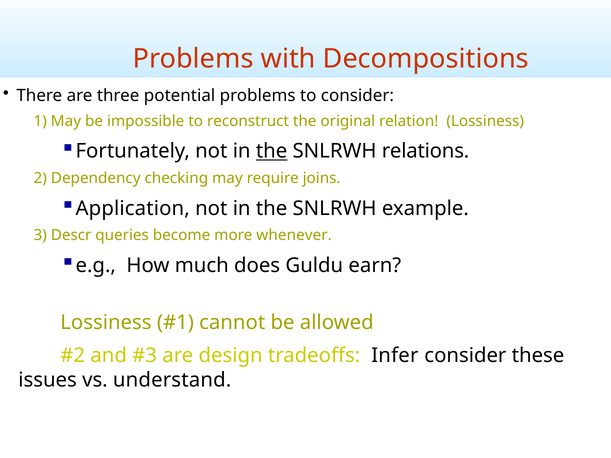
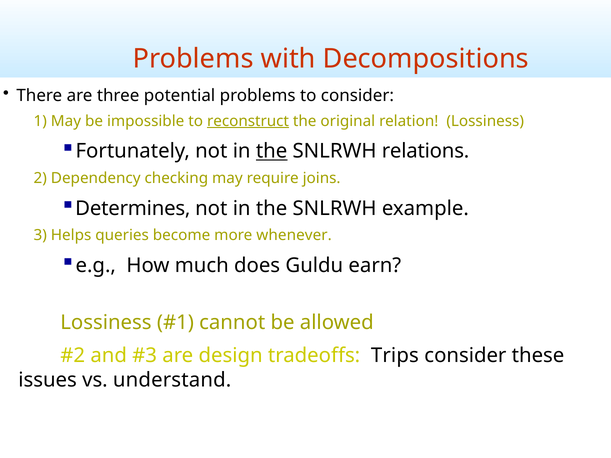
reconstruct underline: none -> present
Application: Application -> Determines
Descr: Descr -> Helps
Infer: Infer -> Trips
